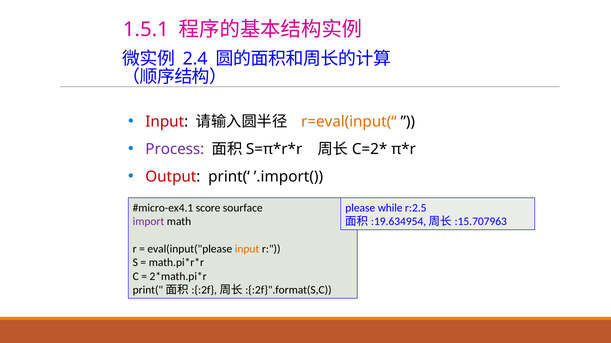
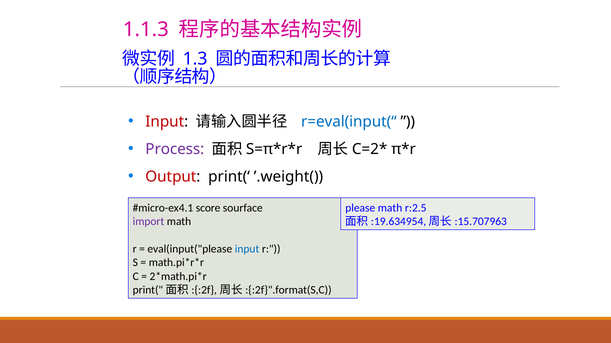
1.5.1: 1.5.1 -> 1.1.3
2.4: 2.4 -> 1.3
r=eval(input(“ colour: orange -> blue
’.import(: ’.import( -> ’.weight(
please while: while -> math
input at (247, 249) colour: orange -> blue
